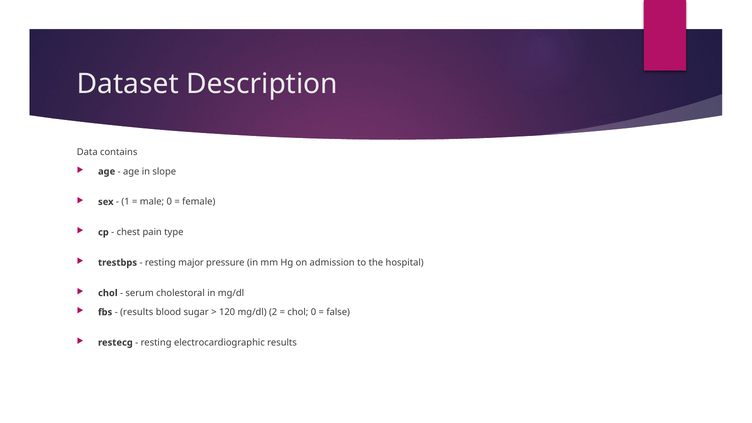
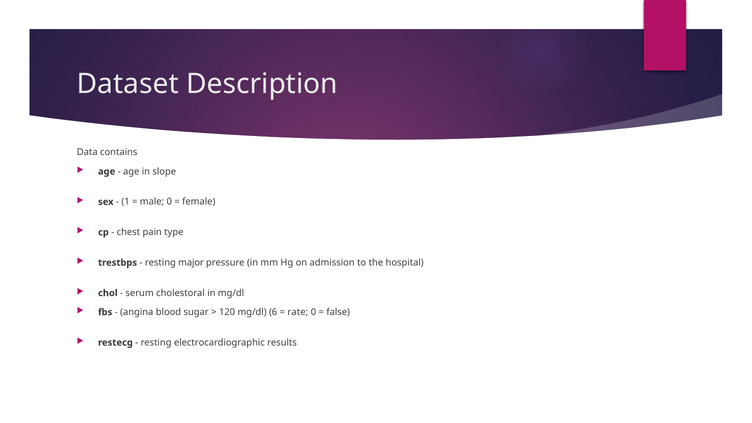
results at (137, 312): results -> angina
2: 2 -> 6
chol at (298, 312): chol -> rate
